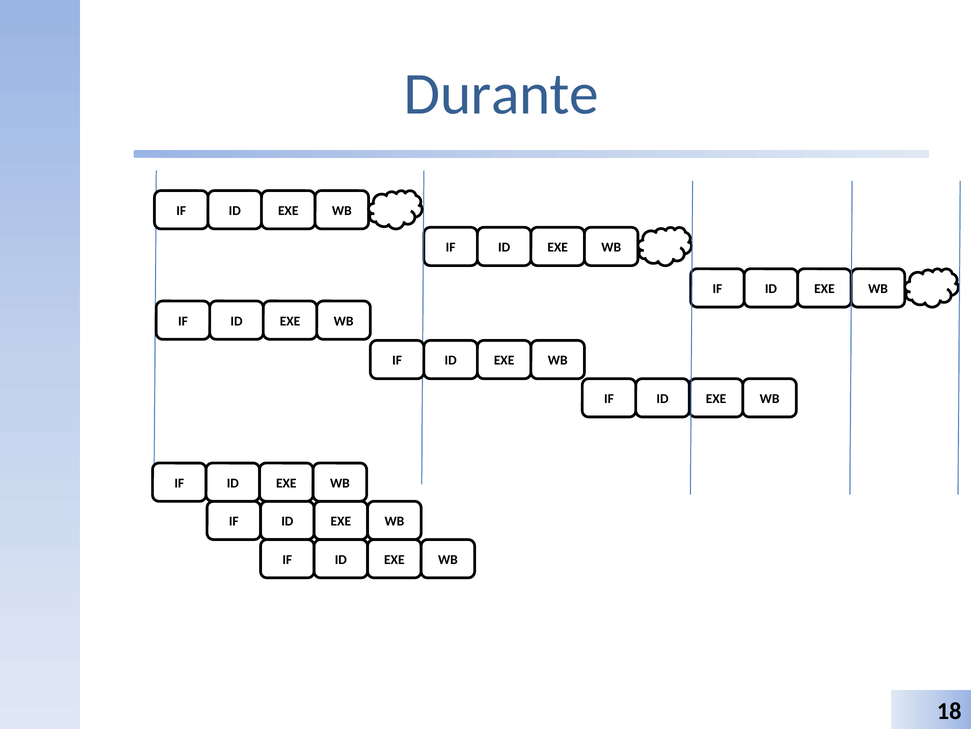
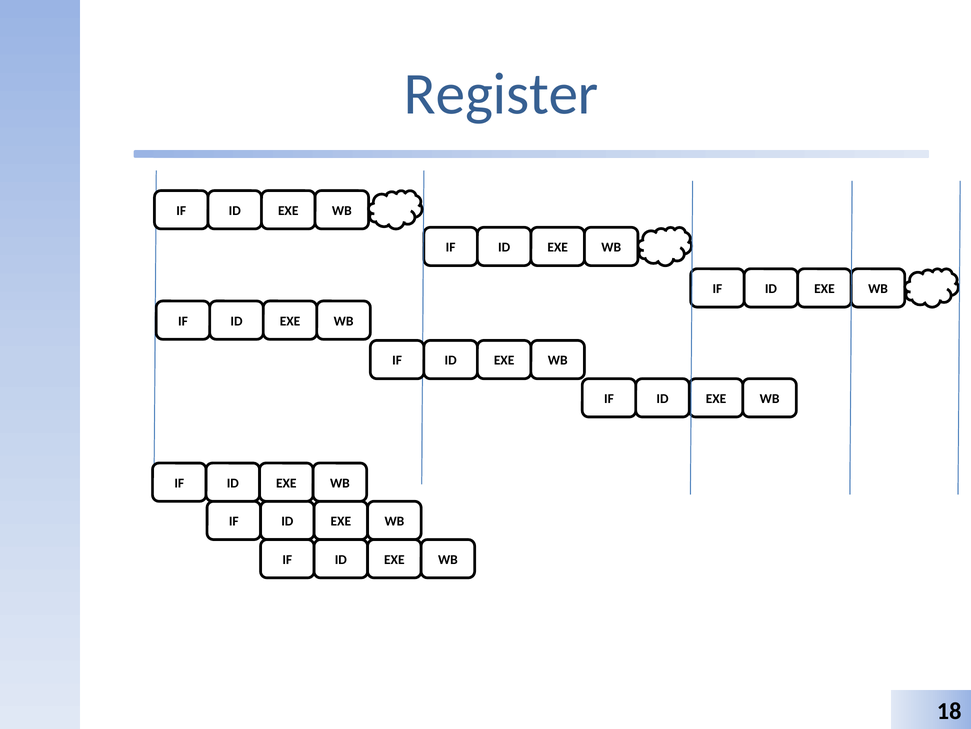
Durante: Durante -> Register
